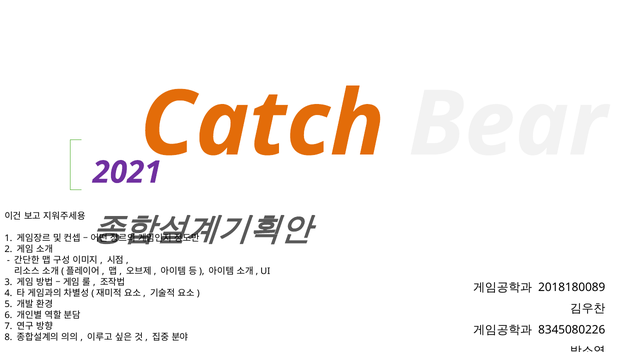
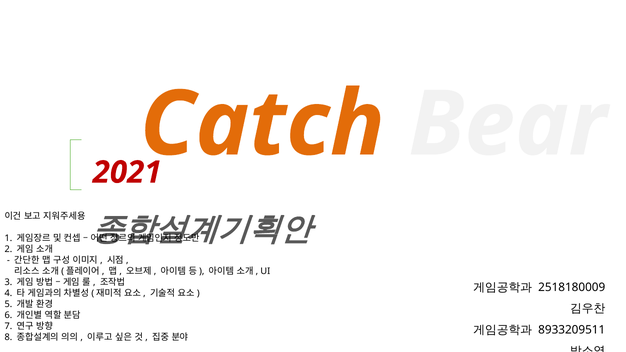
2021 colour: purple -> red
2018180089: 2018180089 -> 2518180009
8345080226: 8345080226 -> 8933209511
